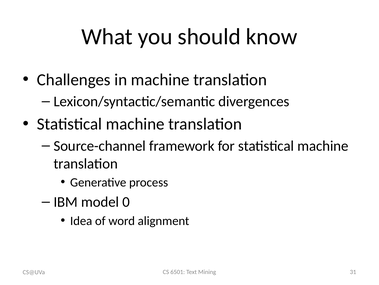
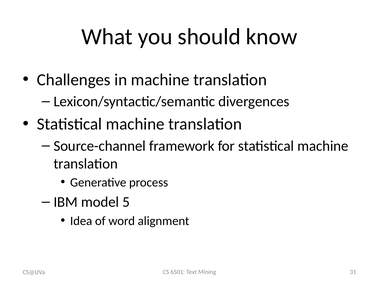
0: 0 -> 5
